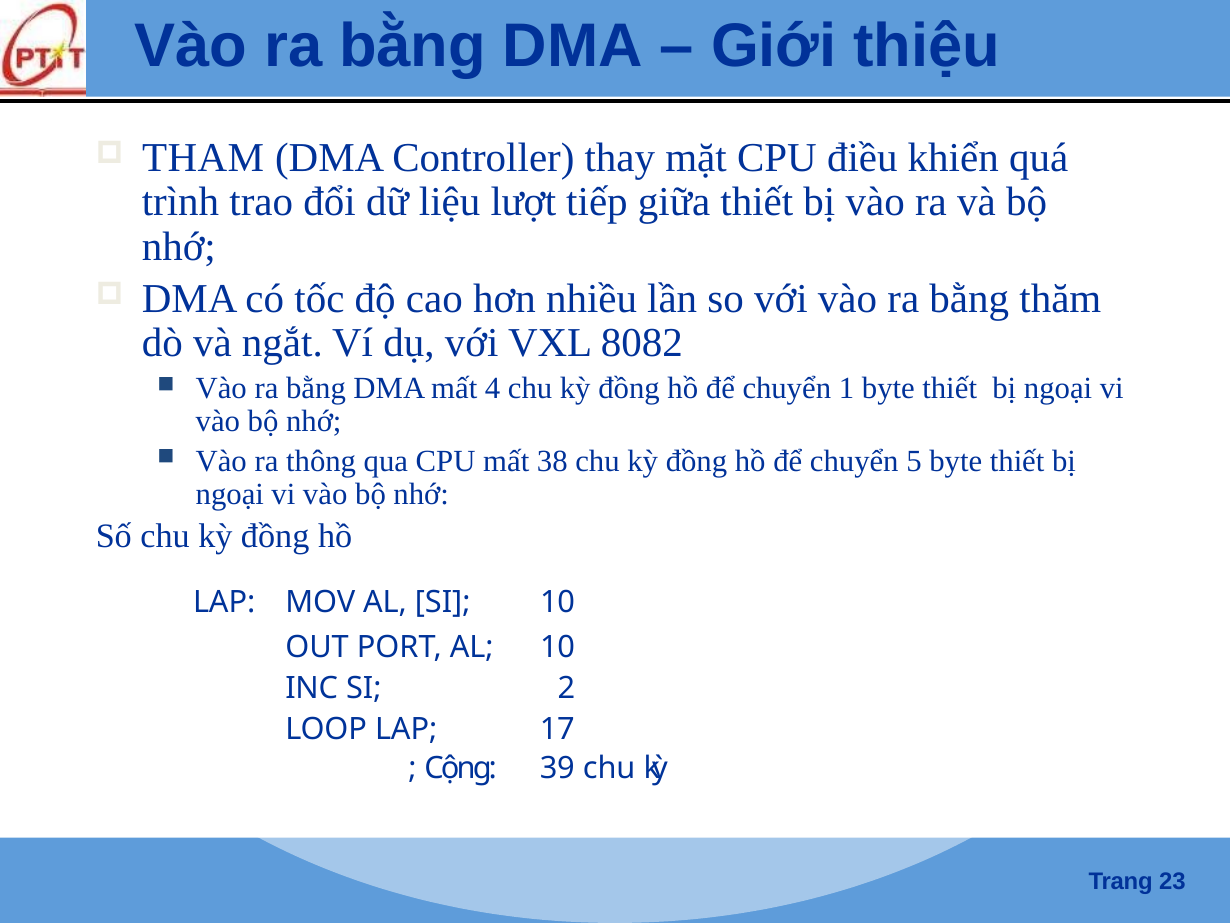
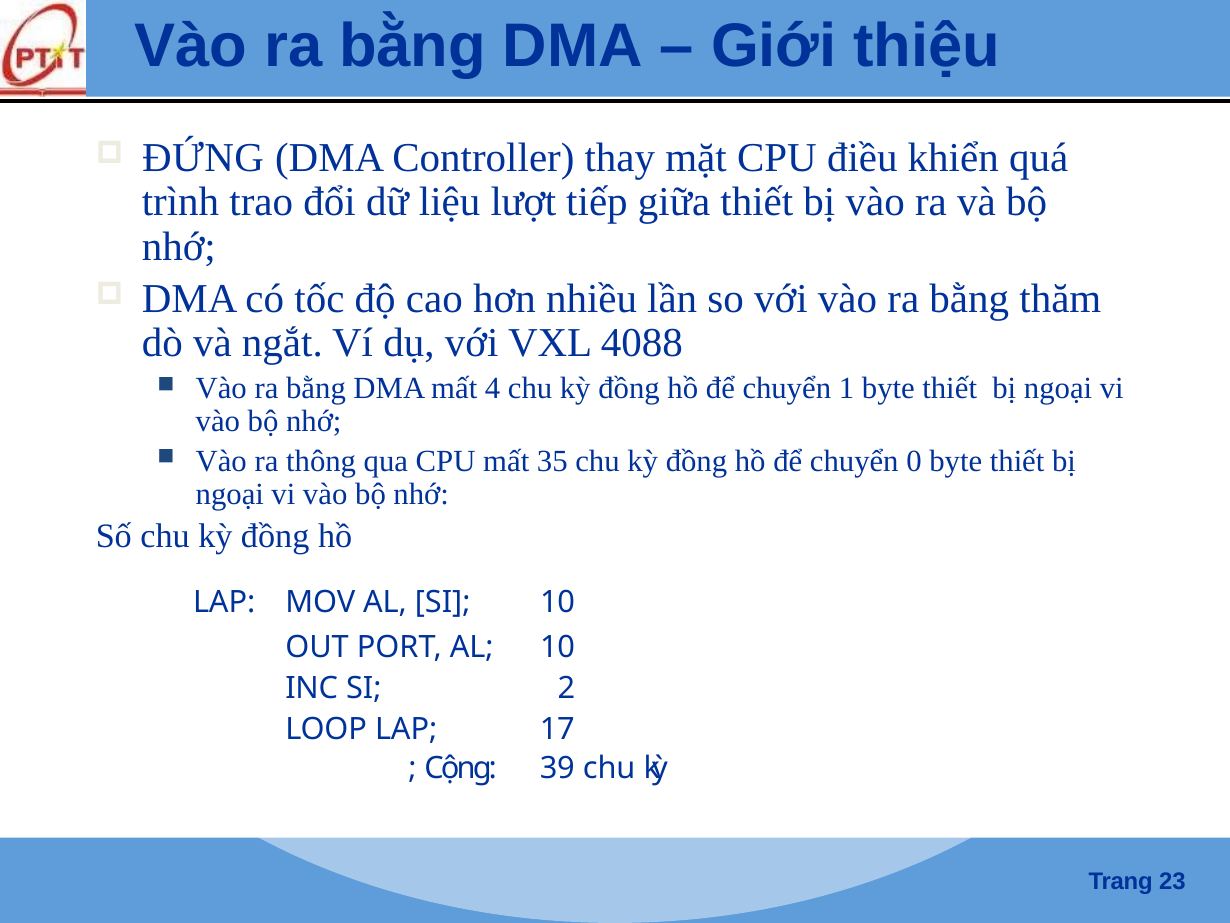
THAM: THAM -> ĐỨNG
8082: 8082 -> 4088
38: 38 -> 35
5: 5 -> 0
